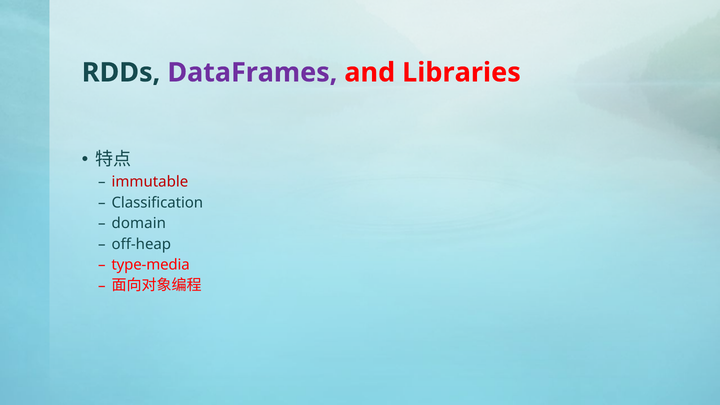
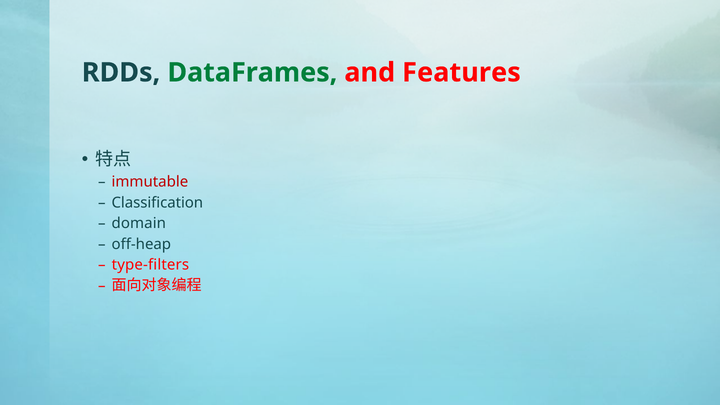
DataFrames colour: purple -> green
Libraries: Libraries -> Features
type-media: type-media -> type-filters
